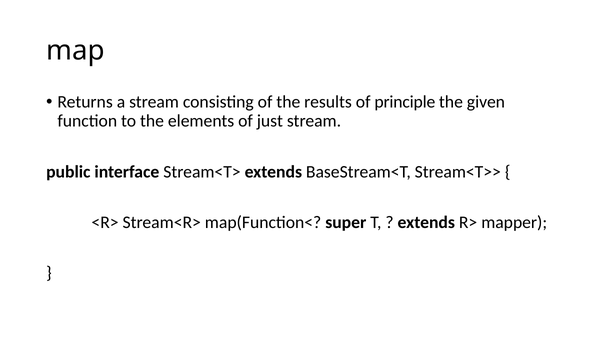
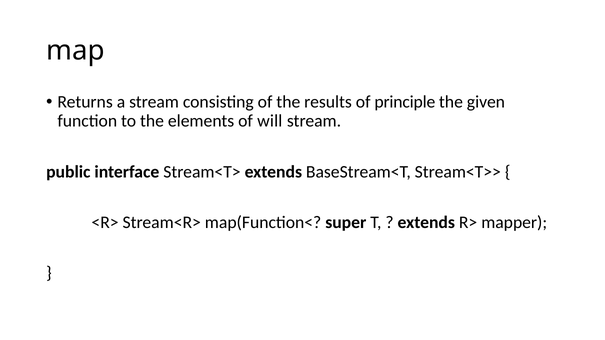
just: just -> will
